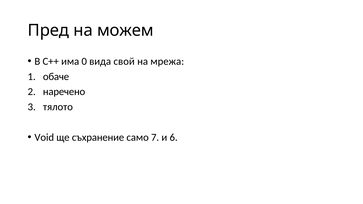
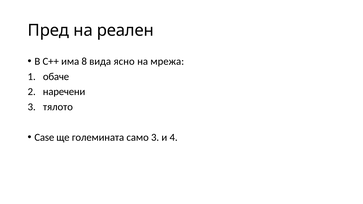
можем: можем -> реален
0: 0 -> 8
свой: свой -> ясно
наречено: наречено -> наречени
Void: Void -> Case
съхранение: съхранение -> големината
само 7: 7 -> 3
6: 6 -> 4
